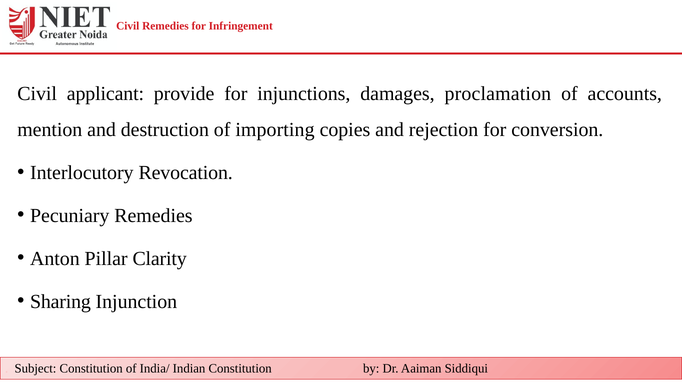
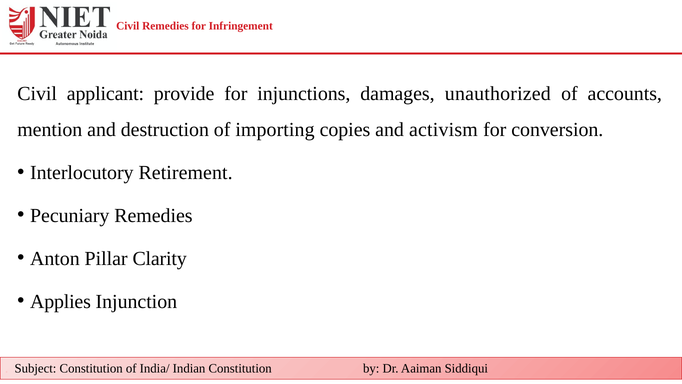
proclamation: proclamation -> unauthorized
rejection: rejection -> activism
Revocation: Revocation -> Retirement
Sharing: Sharing -> Applies
